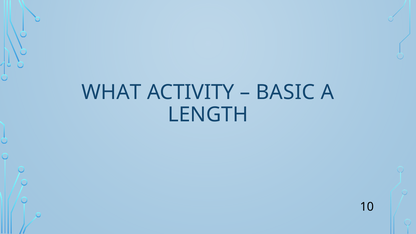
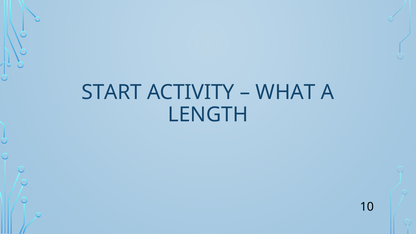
WHAT: WHAT -> START
BASIC: BASIC -> WHAT
